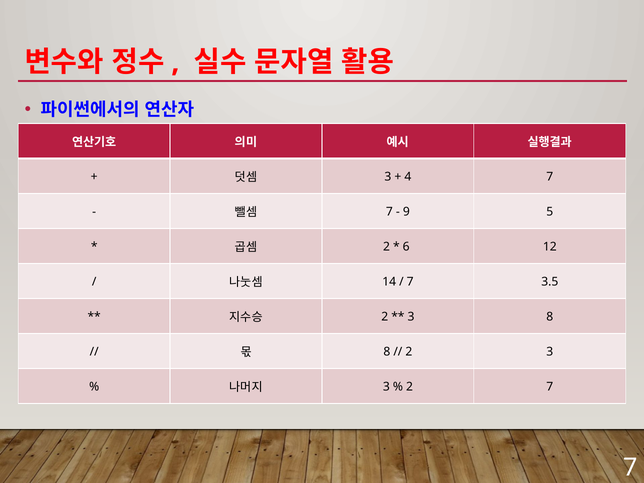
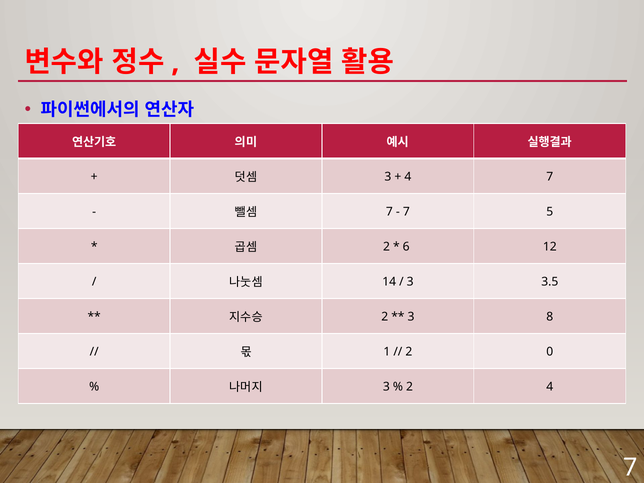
9 at (406, 212): 9 -> 7
7 at (410, 282): 7 -> 3
8 at (387, 352): 8 -> 1
2 3: 3 -> 0
2 7: 7 -> 4
